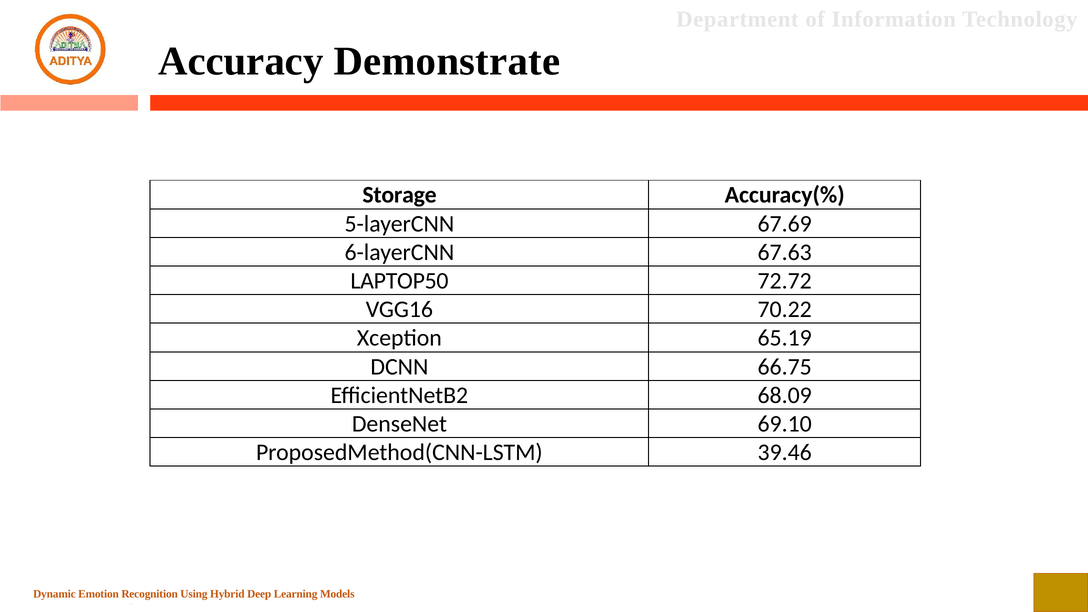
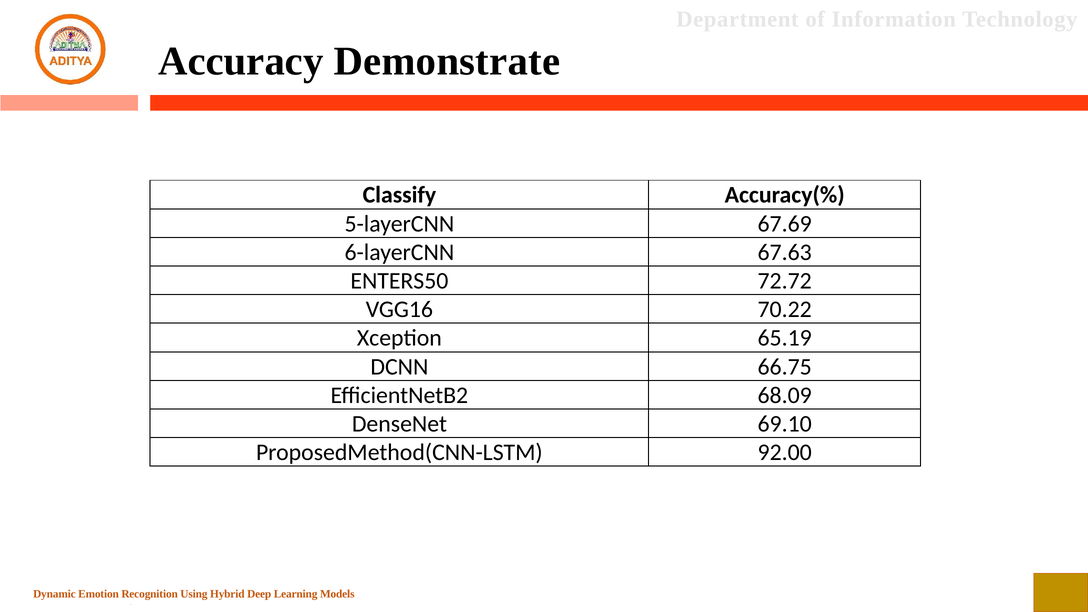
Storage: Storage -> Classify
LAPTOP50: LAPTOP50 -> ENTERS50
39.46: 39.46 -> 92.00
